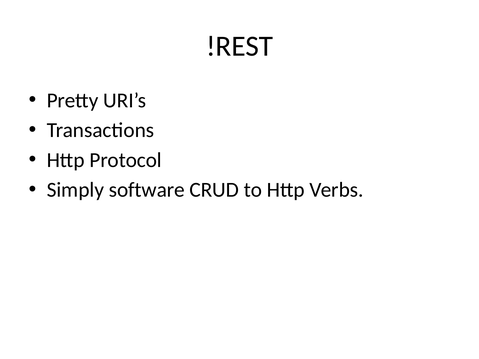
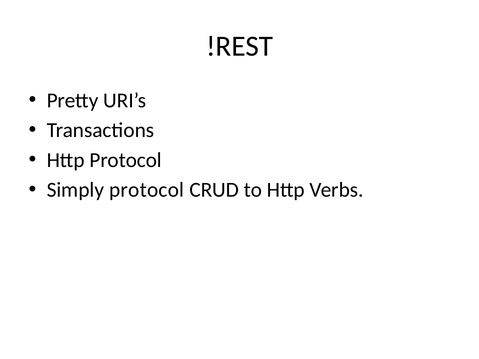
Simply software: software -> protocol
